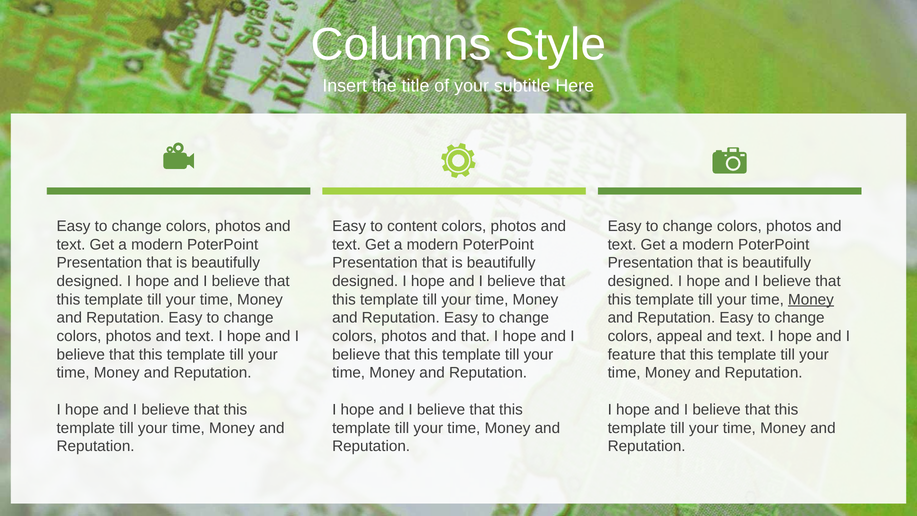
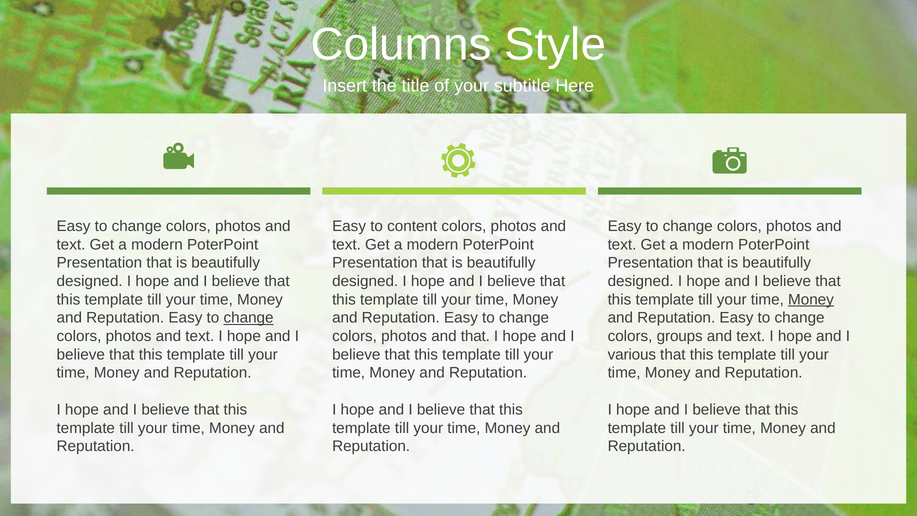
change at (249, 318) underline: none -> present
appeal: appeal -> groups
feature: feature -> various
